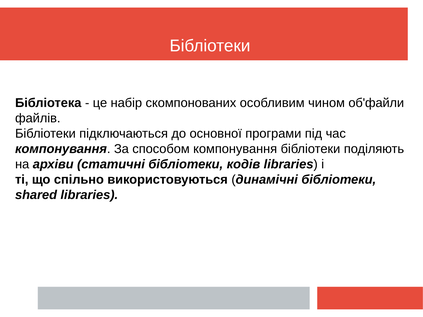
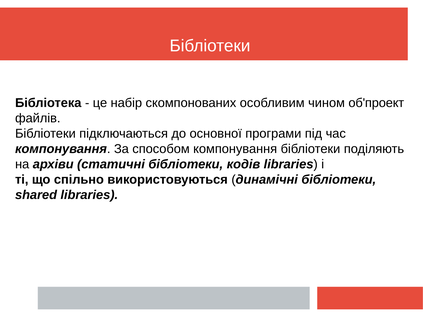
об'файли: об'файли -> об'проект
